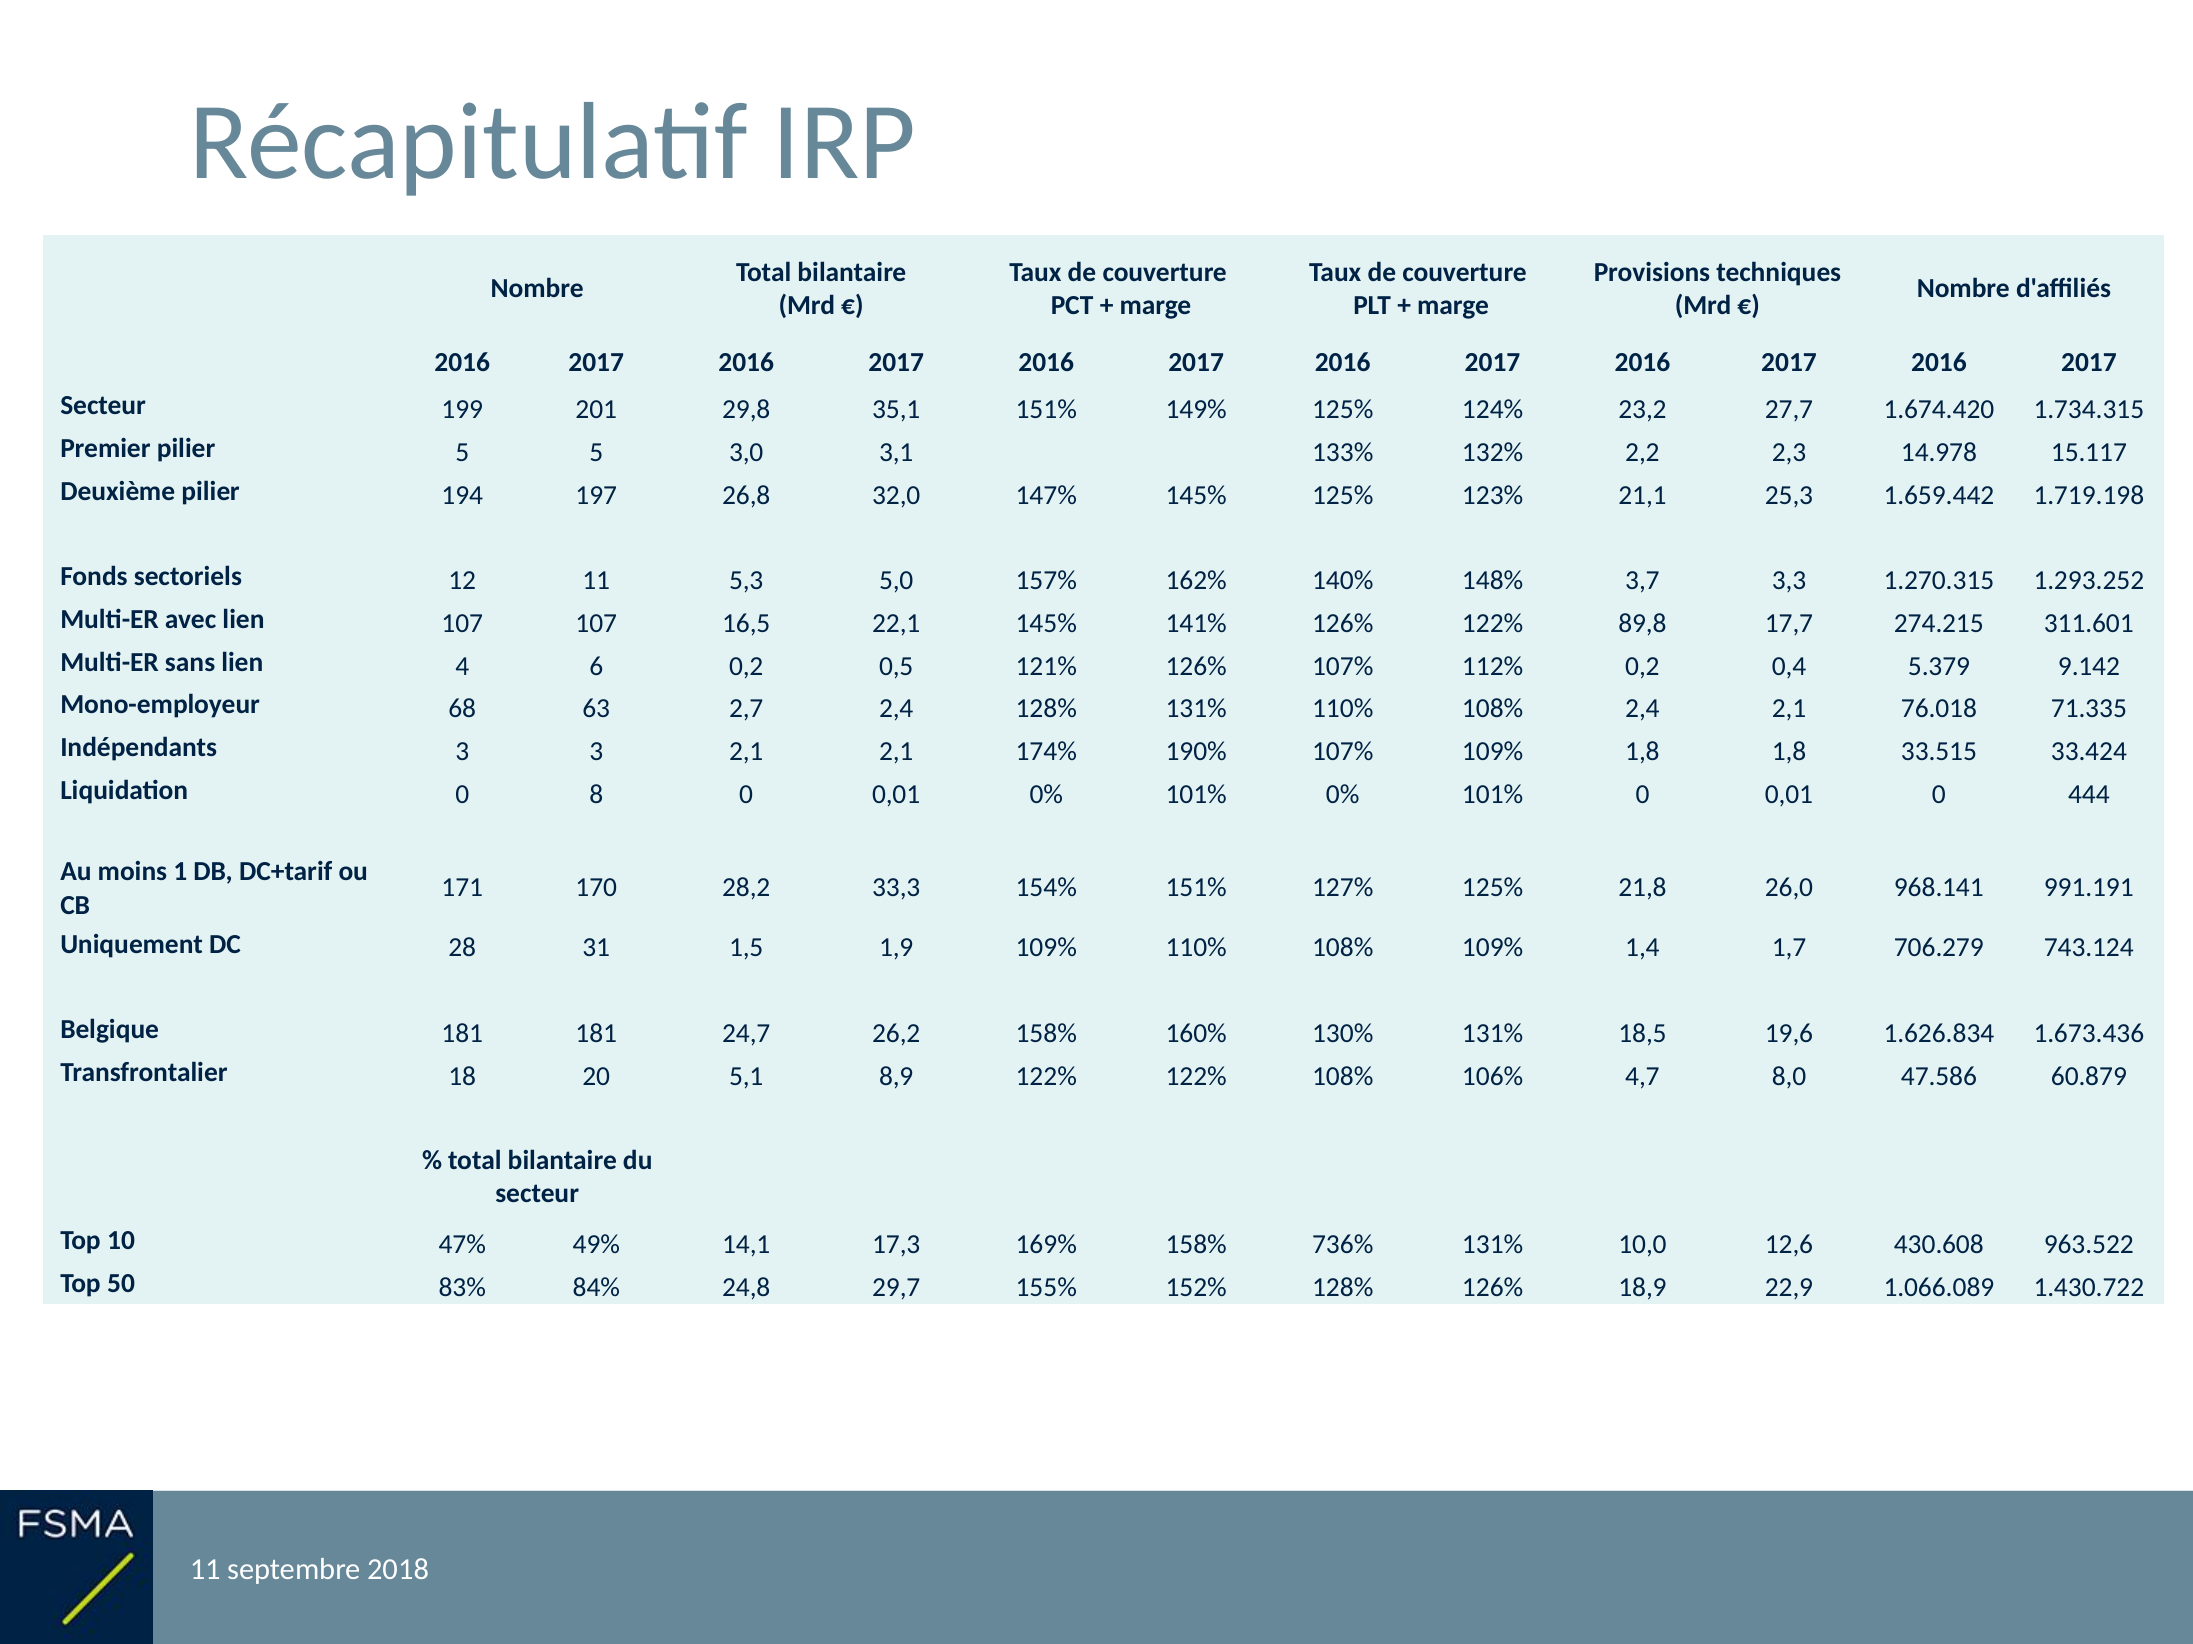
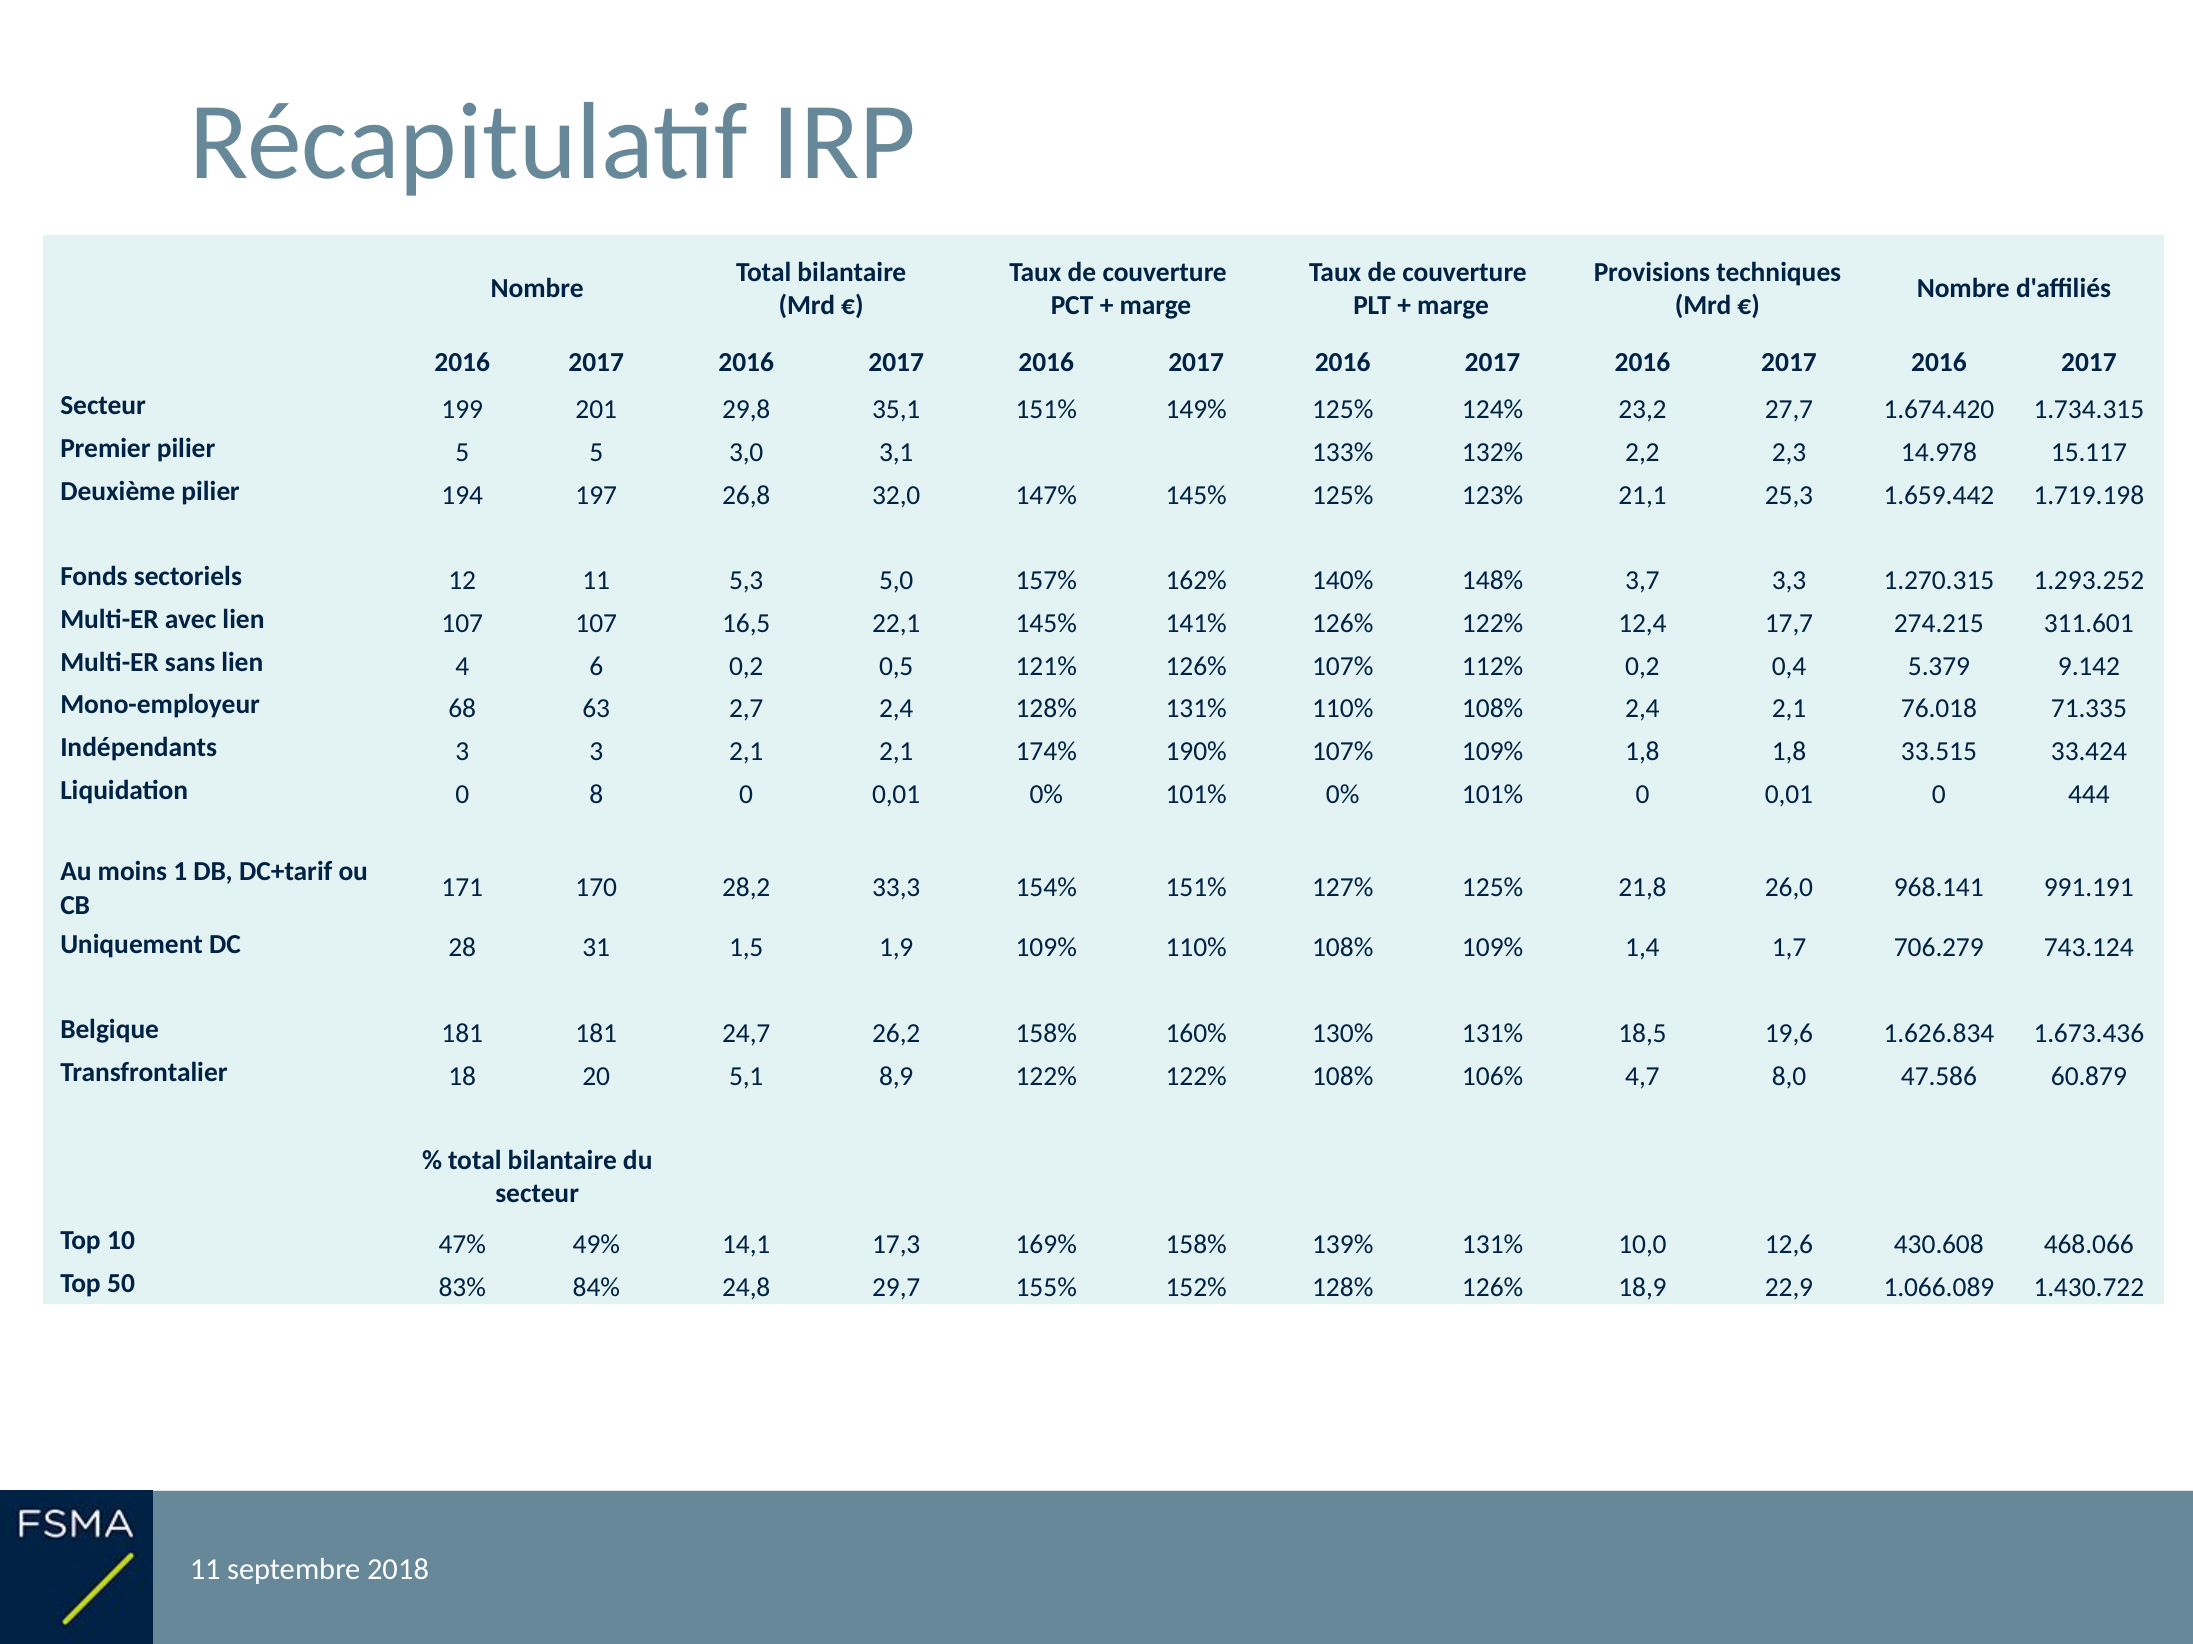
89,8: 89,8 -> 12,4
736%: 736% -> 139%
963.522: 963.522 -> 468.066
